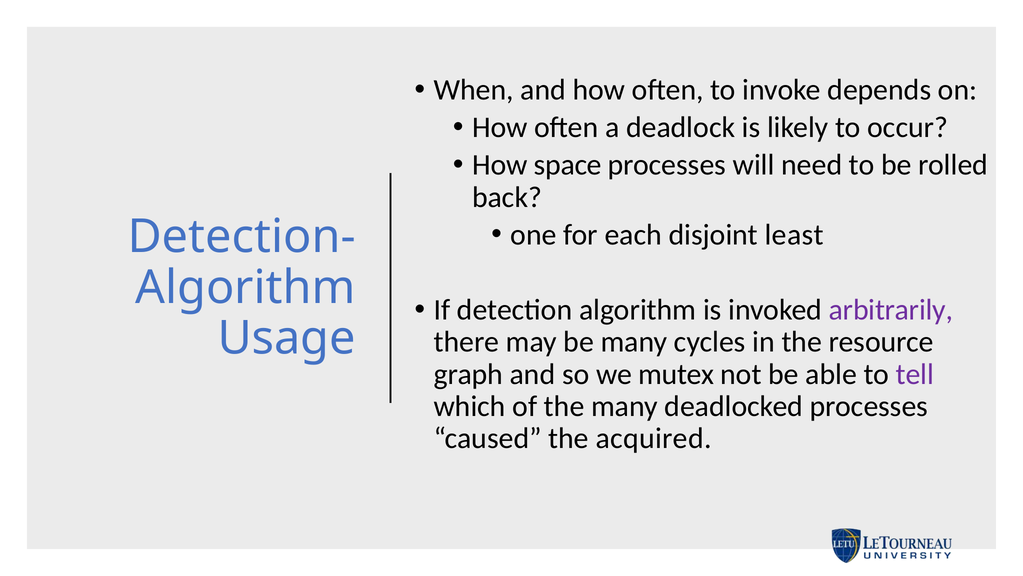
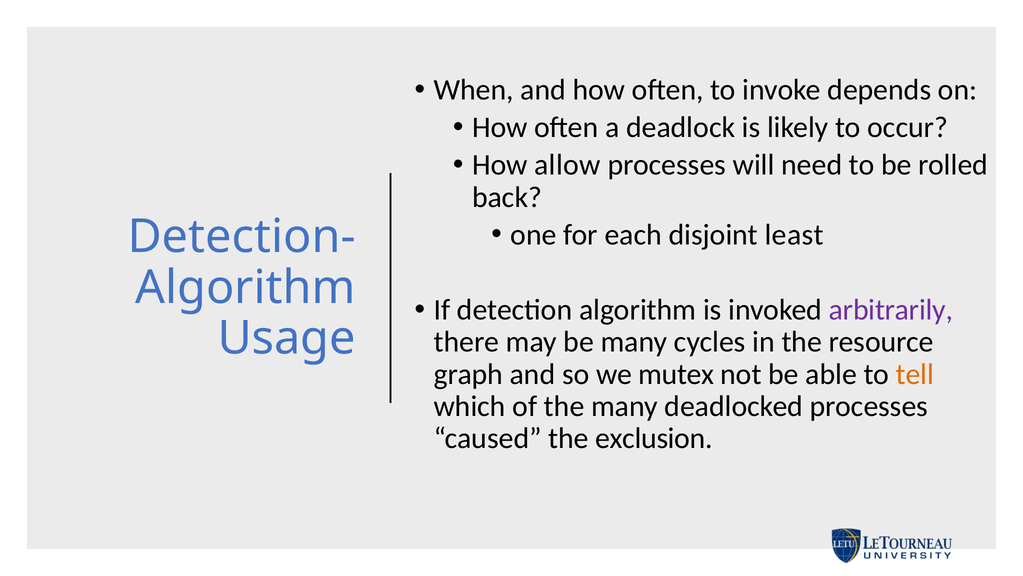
space: space -> allow
tell colour: purple -> orange
acquired: acquired -> exclusion
